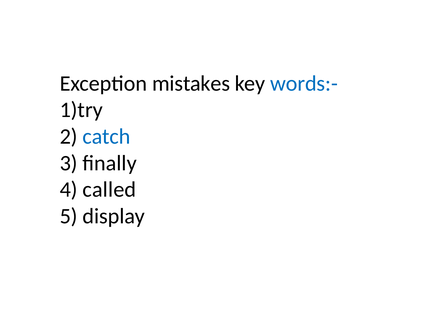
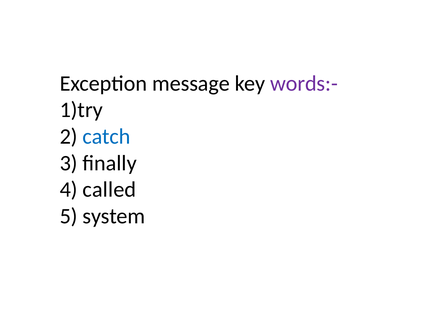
mistakes: mistakes -> message
words:- colour: blue -> purple
display: display -> system
